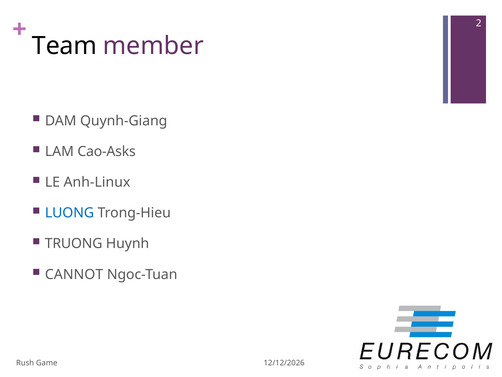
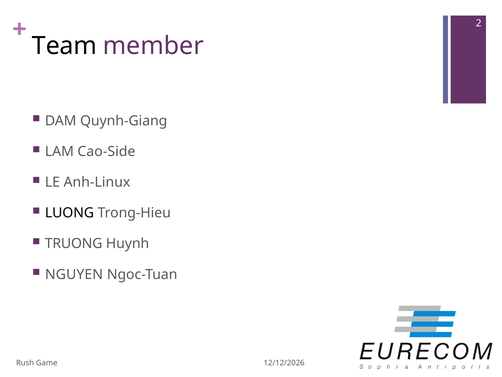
Cao-Asks: Cao-Asks -> Cao-Side
LUONG colour: blue -> black
CANNOT: CANNOT -> NGUYEN
